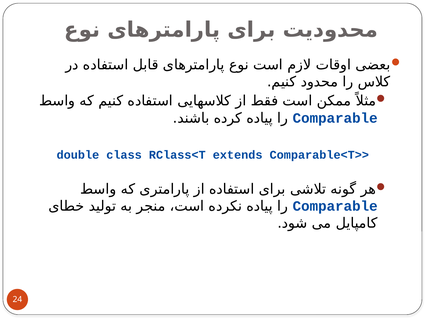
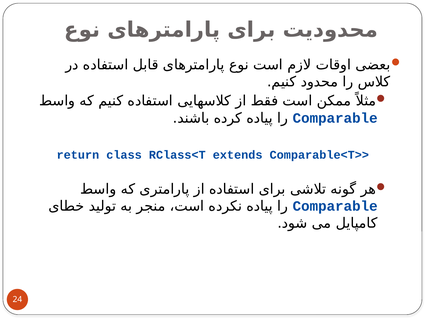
double: double -> return
